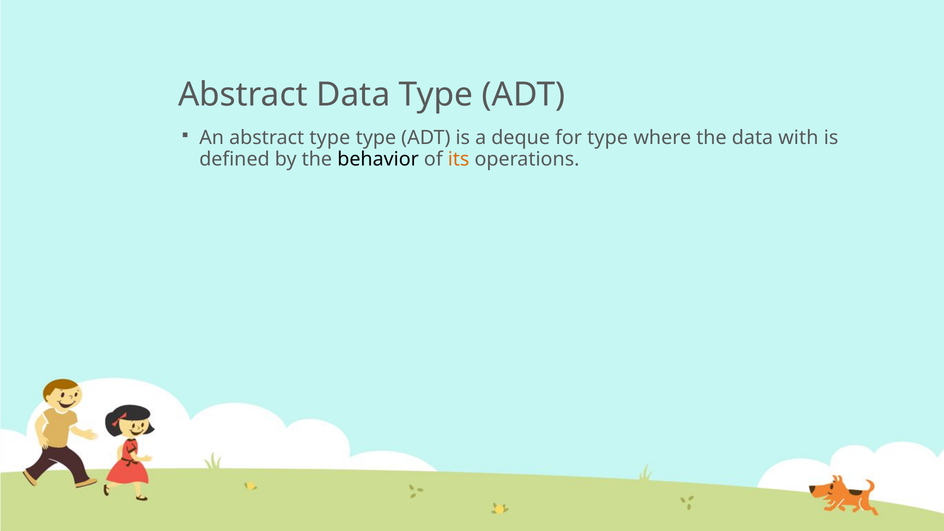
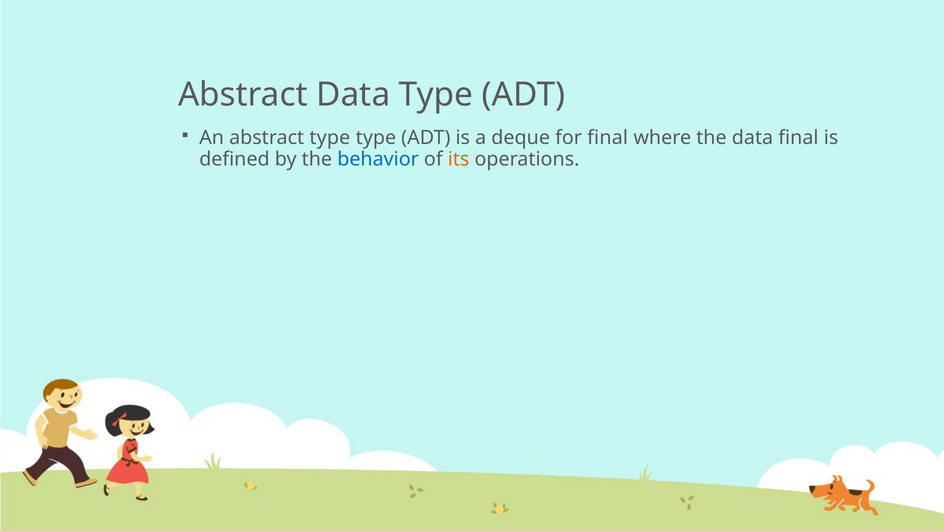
for type: type -> final
data with: with -> final
behavior colour: black -> blue
